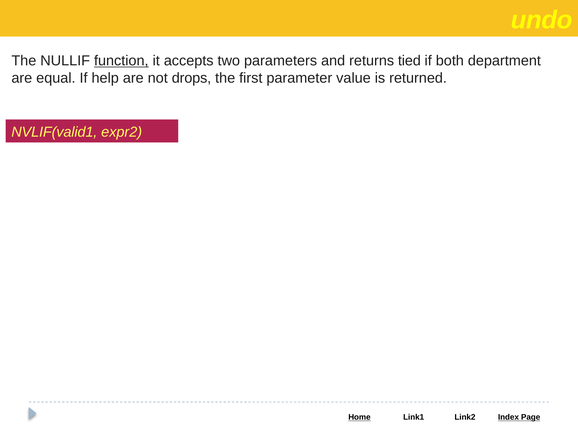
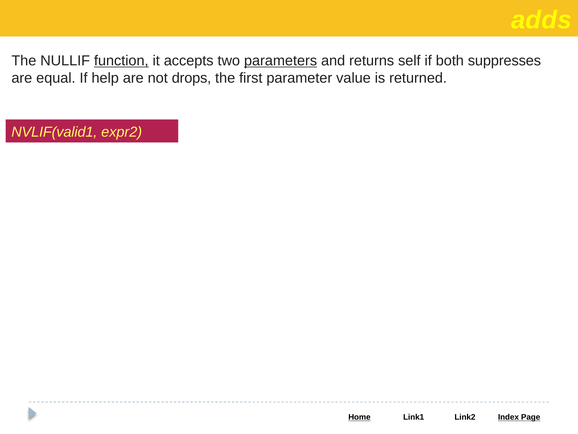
undo: undo -> adds
parameters underline: none -> present
tied: tied -> self
department: department -> suppresses
